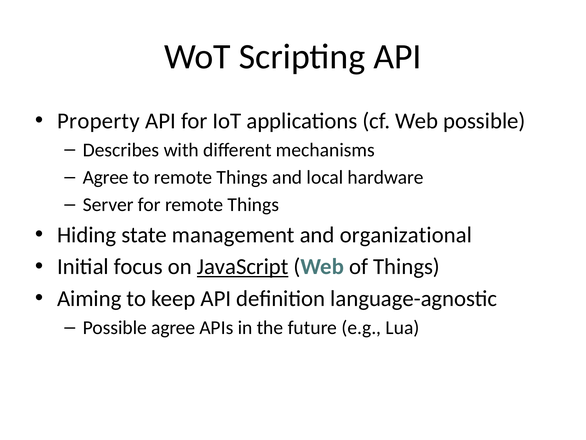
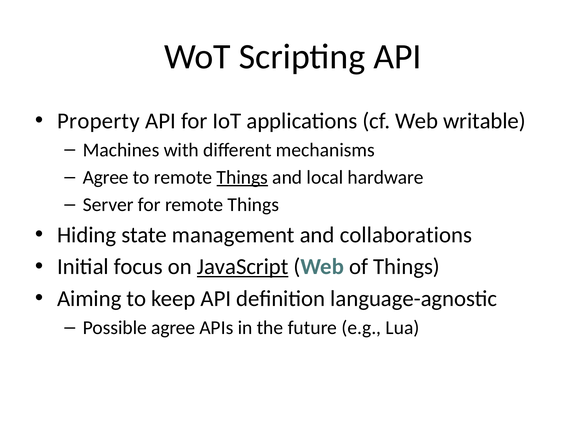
Web possible: possible -> writable
Describes: Describes -> Machines
Things at (242, 177) underline: none -> present
organizational: organizational -> collaborations
